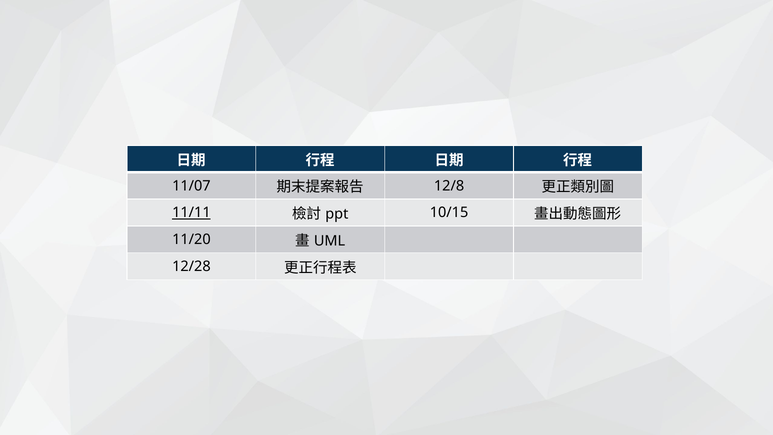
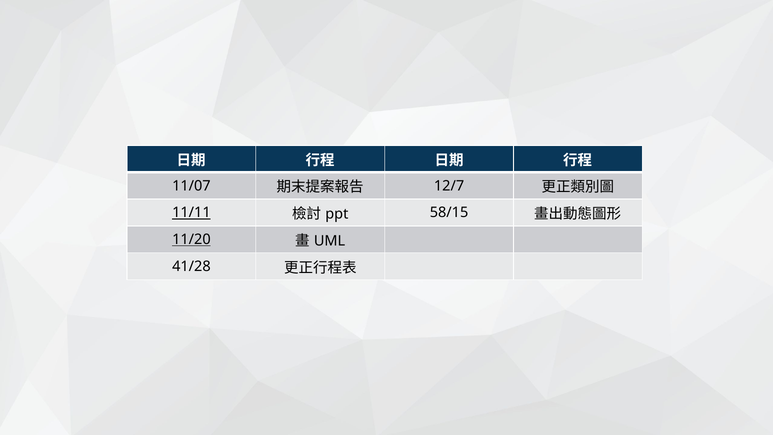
12/8: 12/8 -> 12/7
10/15: 10/15 -> 58/15
11/20 underline: none -> present
12/28: 12/28 -> 41/28
